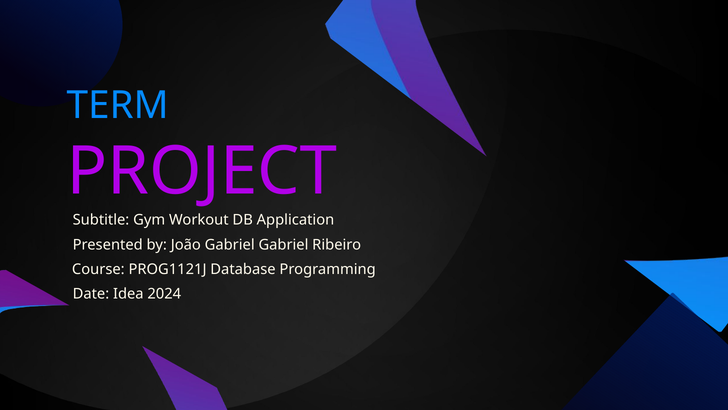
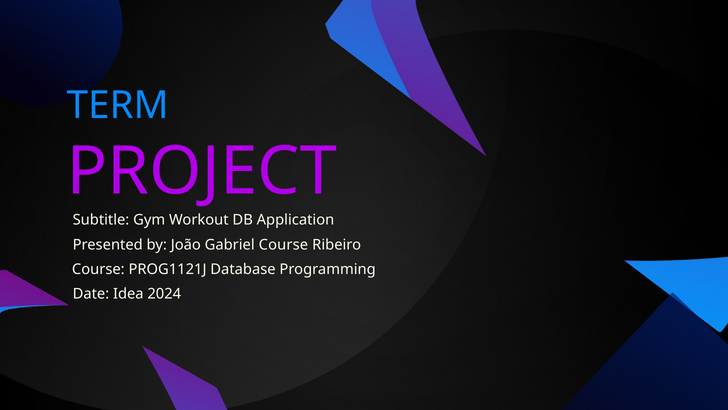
Gabriel Gabriel: Gabriel -> Course
